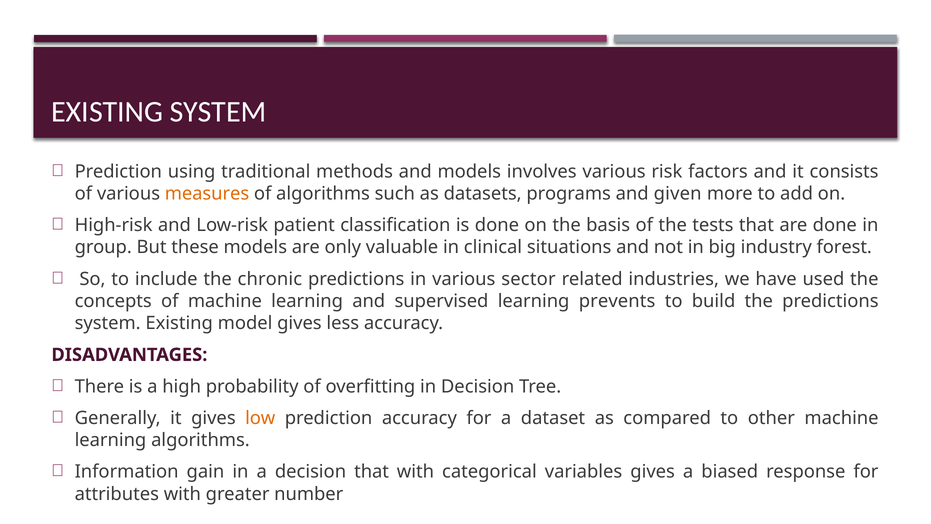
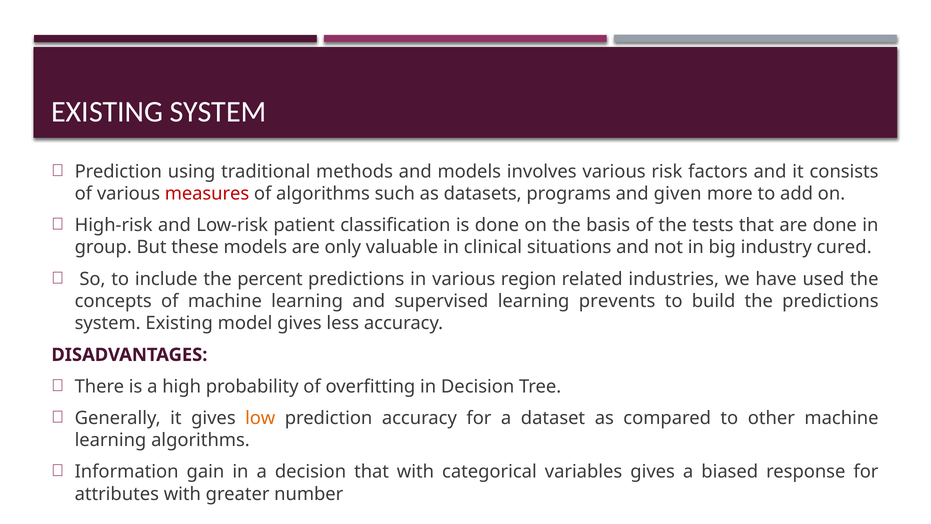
measures colour: orange -> red
forest: forest -> cured
chronic: chronic -> percent
sector: sector -> region
